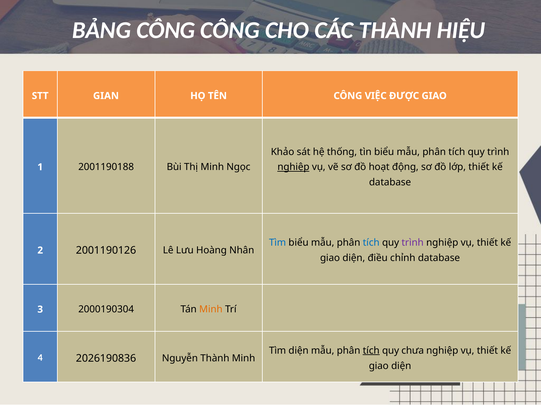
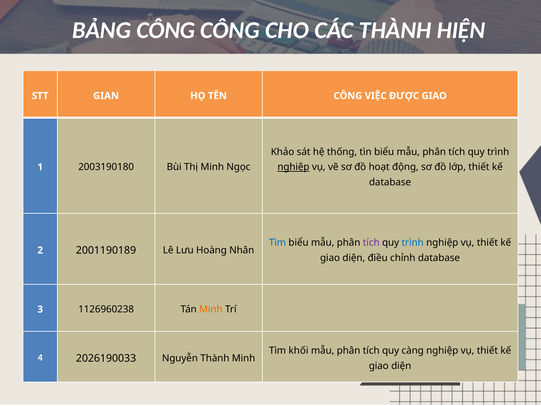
HIỆU: HIỆU -> HIỆN
2001190188: 2001190188 -> 2003190180
tích at (371, 243) colour: blue -> purple
trình at (413, 243) colour: purple -> blue
2001190126: 2001190126 -> 2001190189
2000190304: 2000190304 -> 1126960238
Tìm diện: diện -> khối
tích at (371, 350) underline: present -> none
chưa: chưa -> càng
2026190836: 2026190836 -> 2026190033
